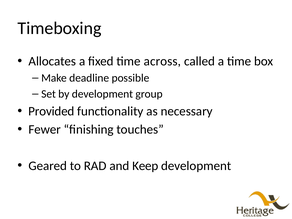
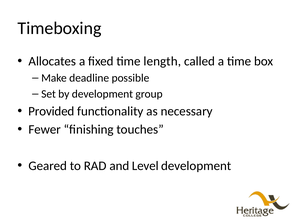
across: across -> length
Keep: Keep -> Level
